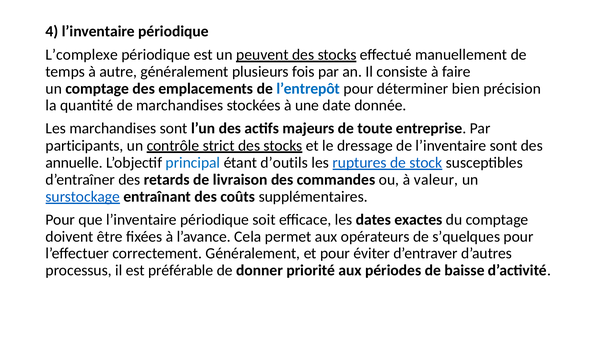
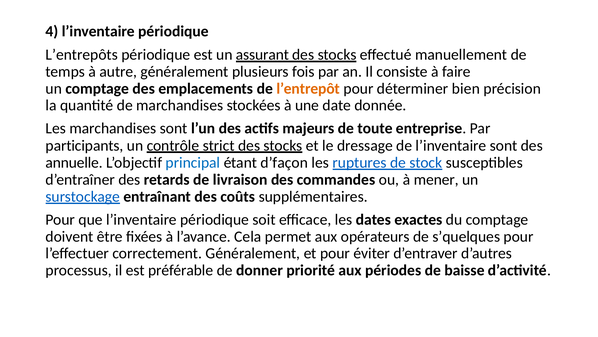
L’complexe: L’complexe -> L’entrepôts
peuvent: peuvent -> assurant
l’entrepôt colour: blue -> orange
d’outils: d’outils -> d’façon
valeur: valeur -> mener
